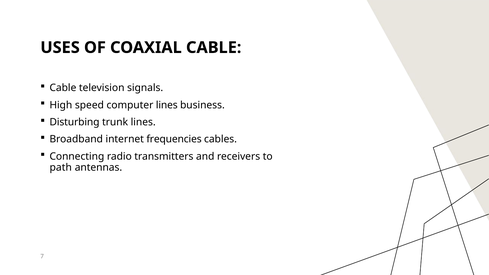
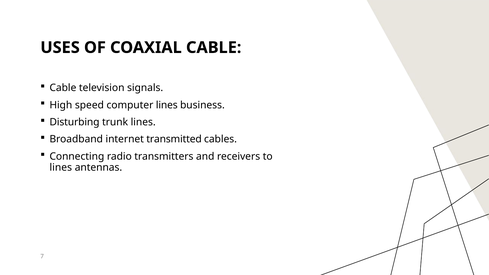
frequencies: frequencies -> transmitted
path at (61, 167): path -> lines
